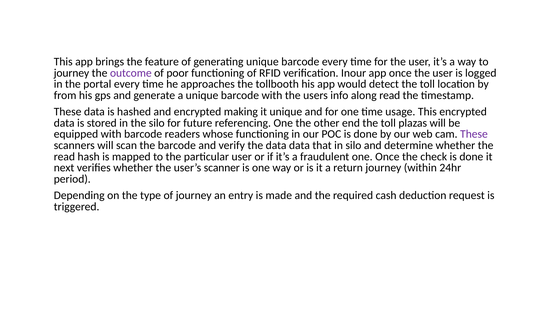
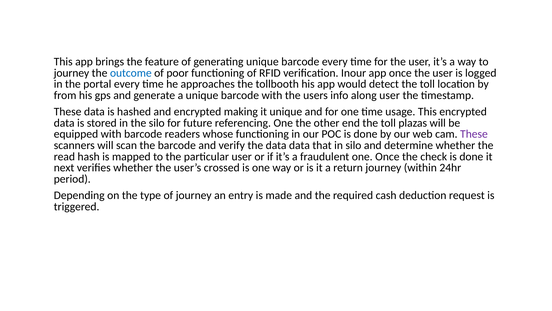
outcome colour: purple -> blue
along read: read -> user
scanner: scanner -> crossed
